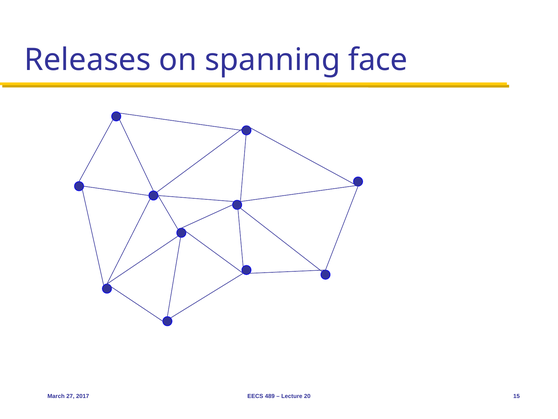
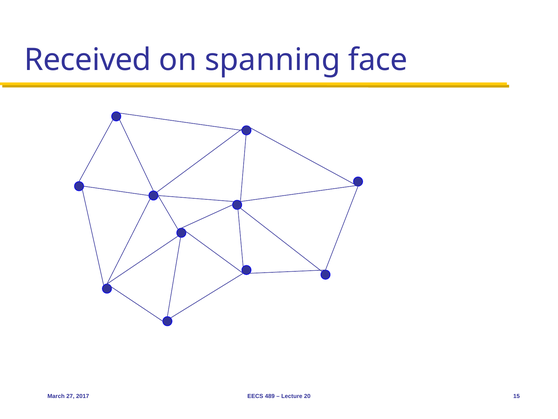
Releases: Releases -> Received
